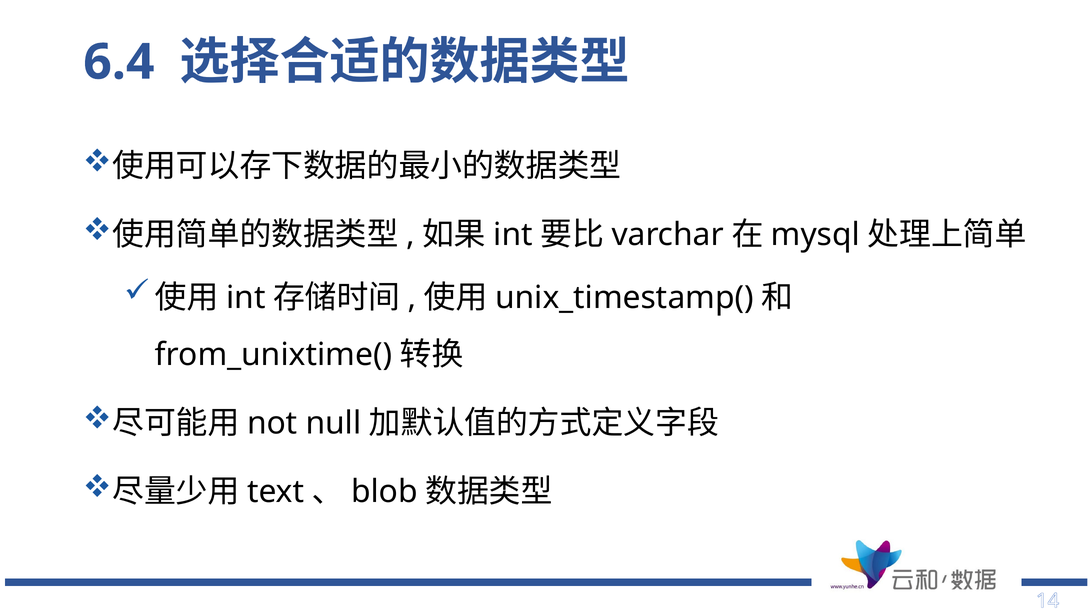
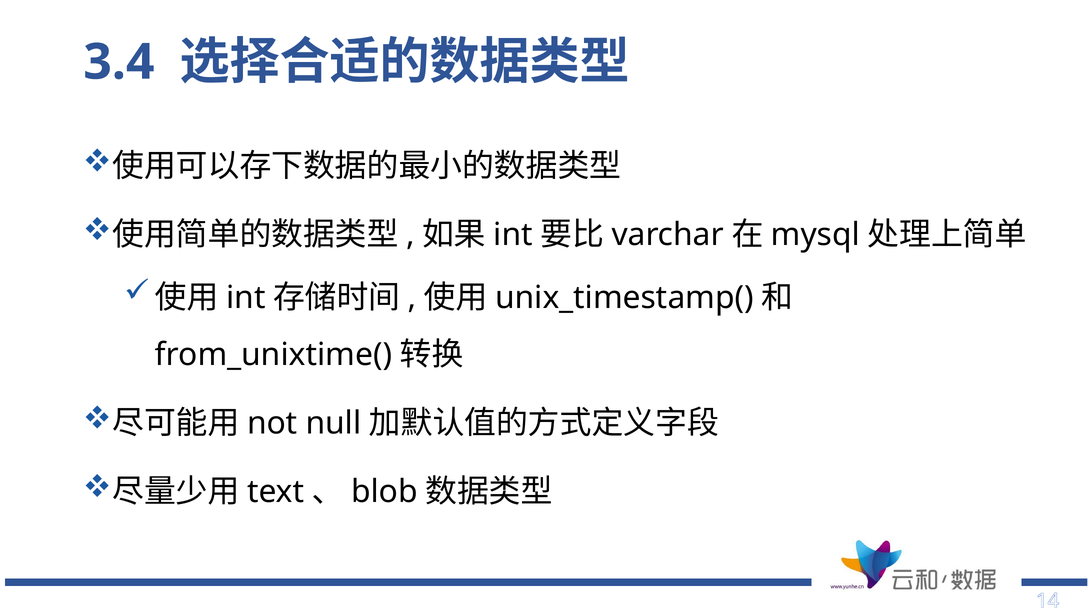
6.4: 6.4 -> 3.4
